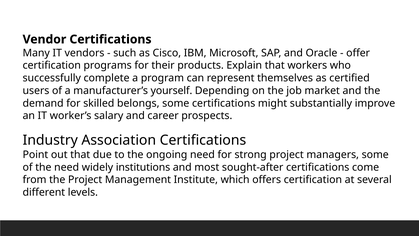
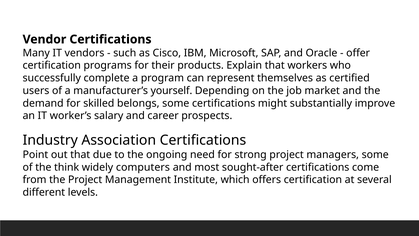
the need: need -> think
institutions: institutions -> computers
